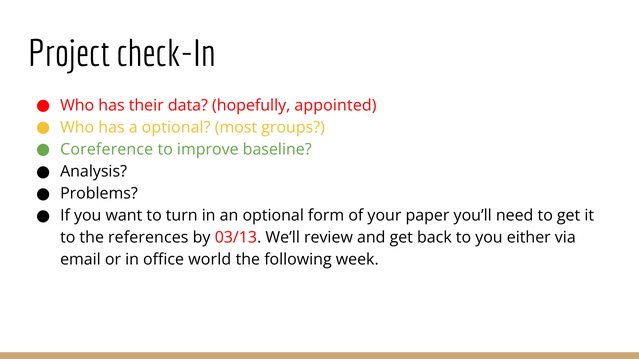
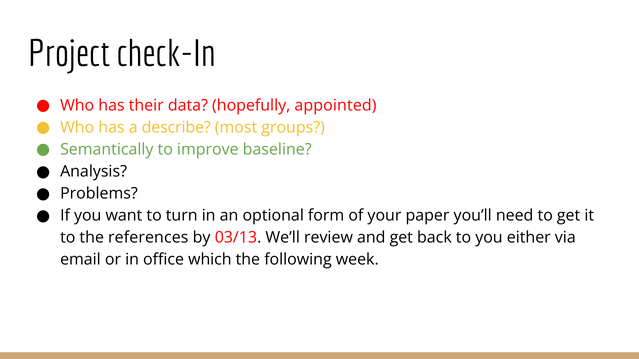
a optional: optional -> describe
Coreference: Coreference -> Semantically
world: world -> which
